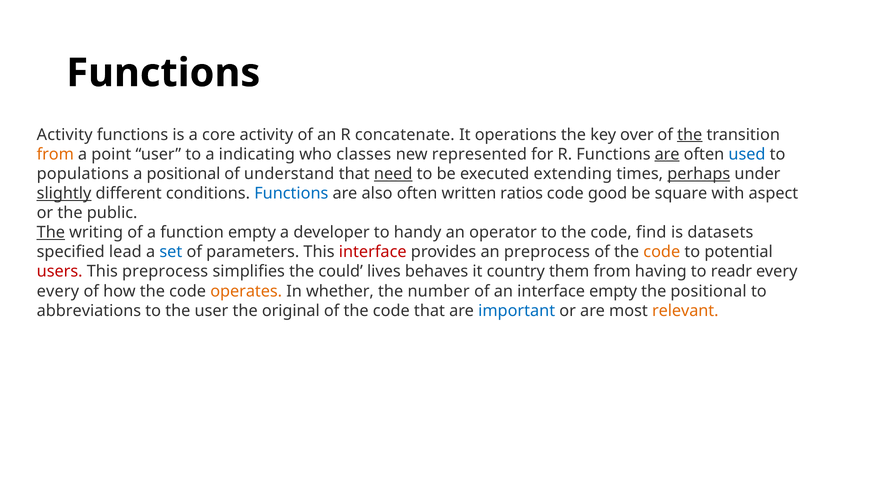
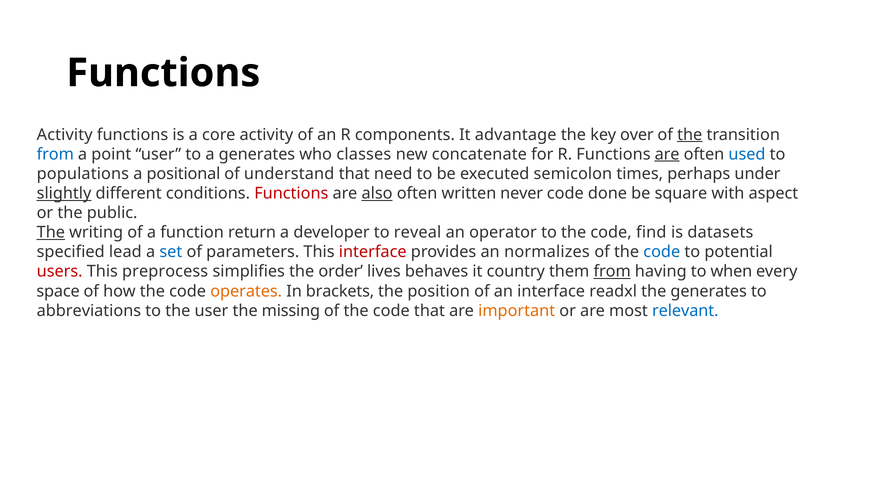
concatenate: concatenate -> components
operations: operations -> advantage
from at (55, 154) colour: orange -> blue
a indicating: indicating -> generates
represented: represented -> concatenate
need underline: present -> none
extending: extending -> semicolon
perhaps underline: present -> none
Functions at (291, 193) colour: blue -> red
also underline: none -> present
ratios: ratios -> never
good: good -> done
function empty: empty -> return
handy: handy -> reveal
an preprocess: preprocess -> normalizes
code at (662, 252) colour: orange -> blue
could: could -> order
from at (612, 271) underline: none -> present
readr: readr -> when
every at (58, 291): every -> space
whether: whether -> brackets
number: number -> position
interface empty: empty -> readxl
the positional: positional -> generates
original: original -> missing
important colour: blue -> orange
relevant colour: orange -> blue
